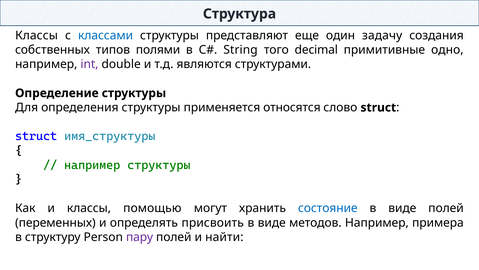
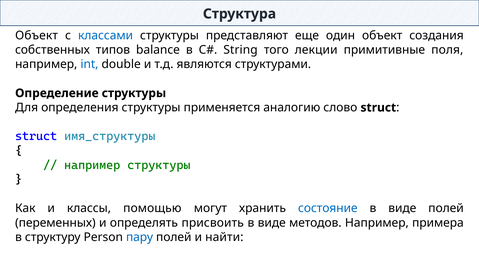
Классы at (37, 35): Классы -> Объект
один задачу: задачу -> объект
полями: полями -> balance
decimal: decimal -> лекции
одно: одно -> поля
int colour: purple -> blue
относятся: относятся -> аналогию
пару colour: purple -> blue
